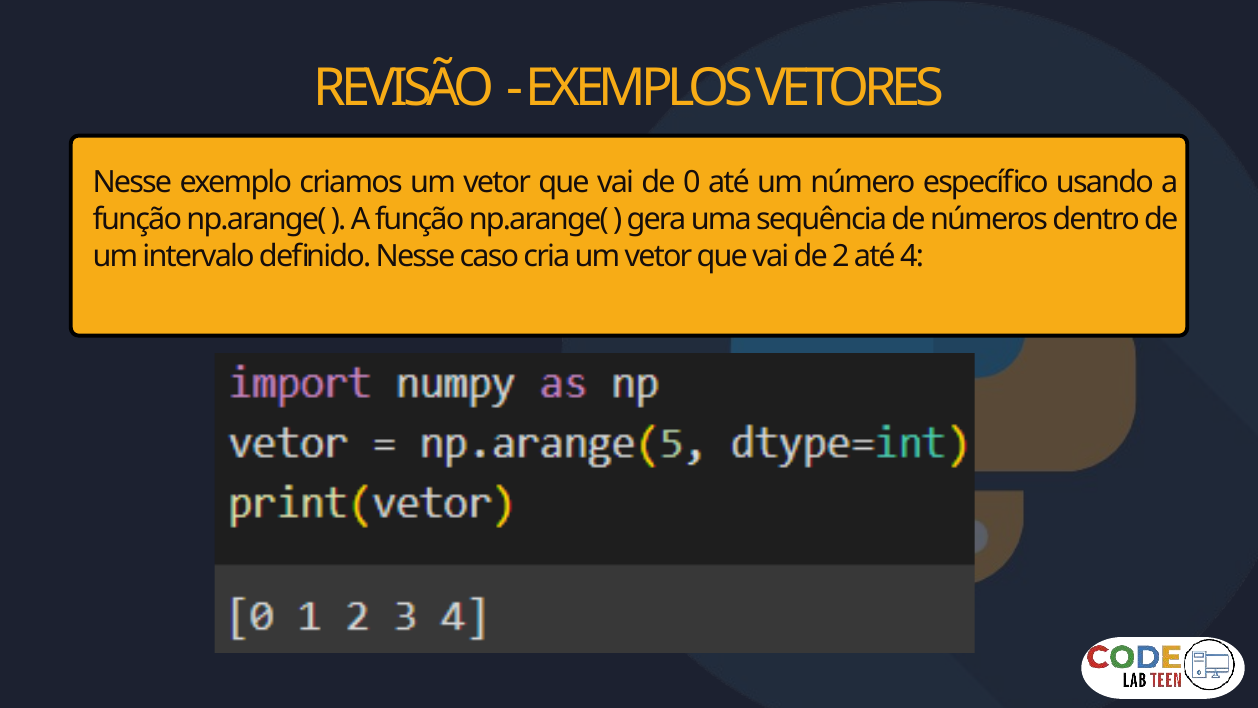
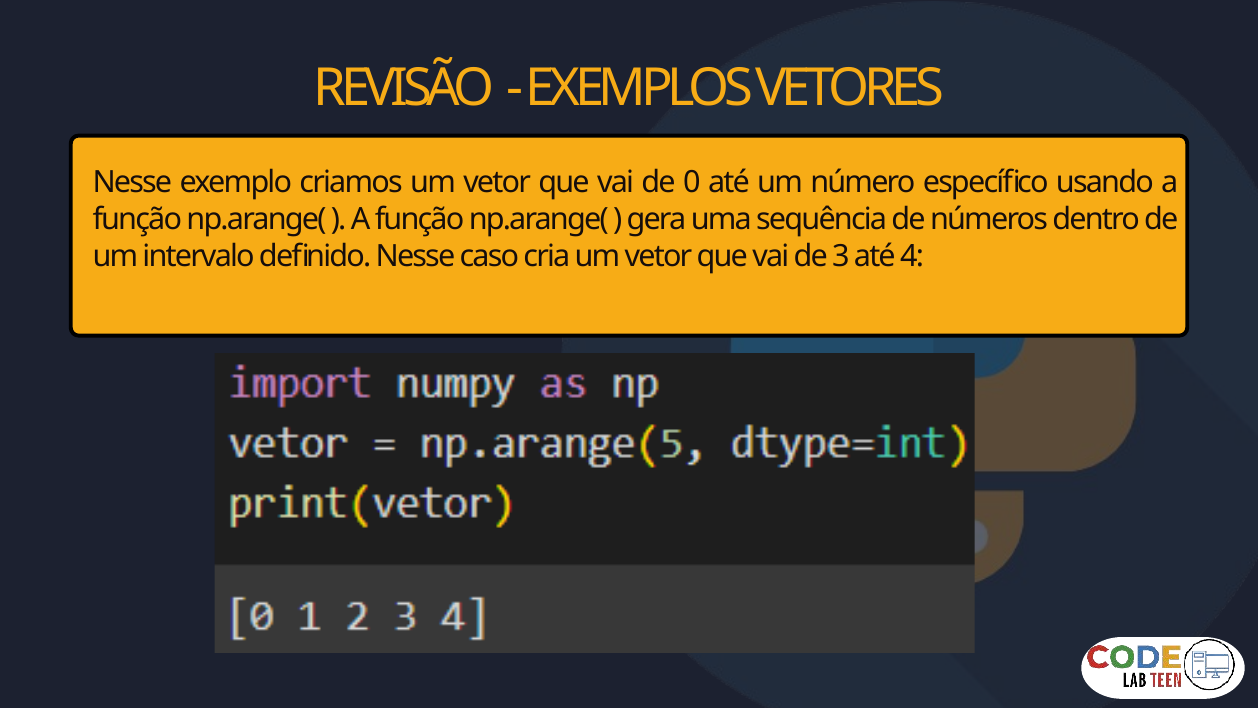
2: 2 -> 3
